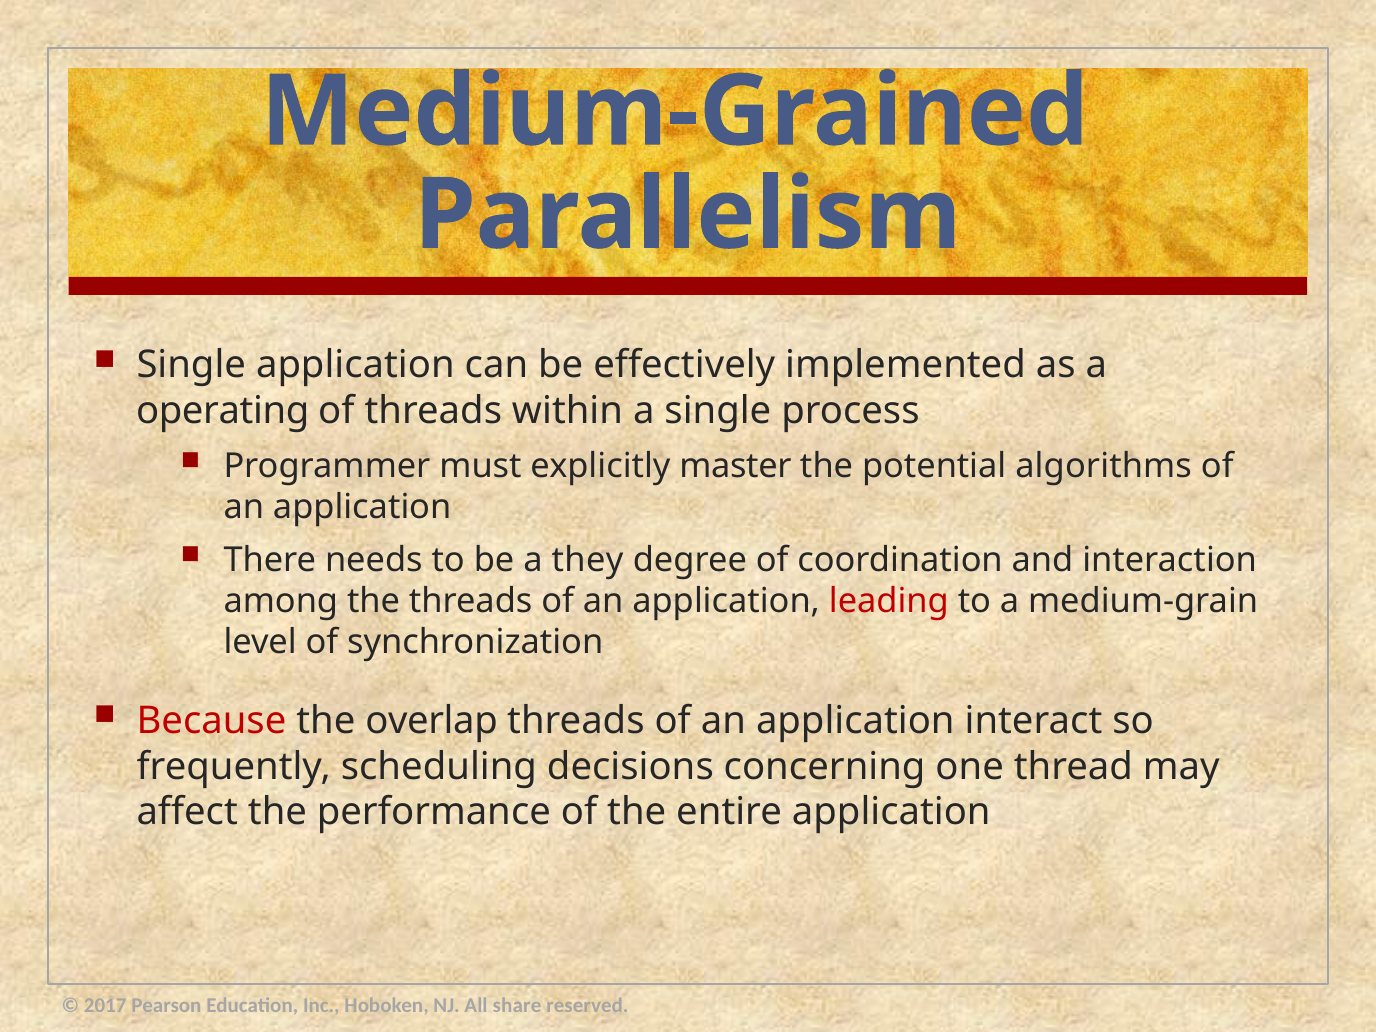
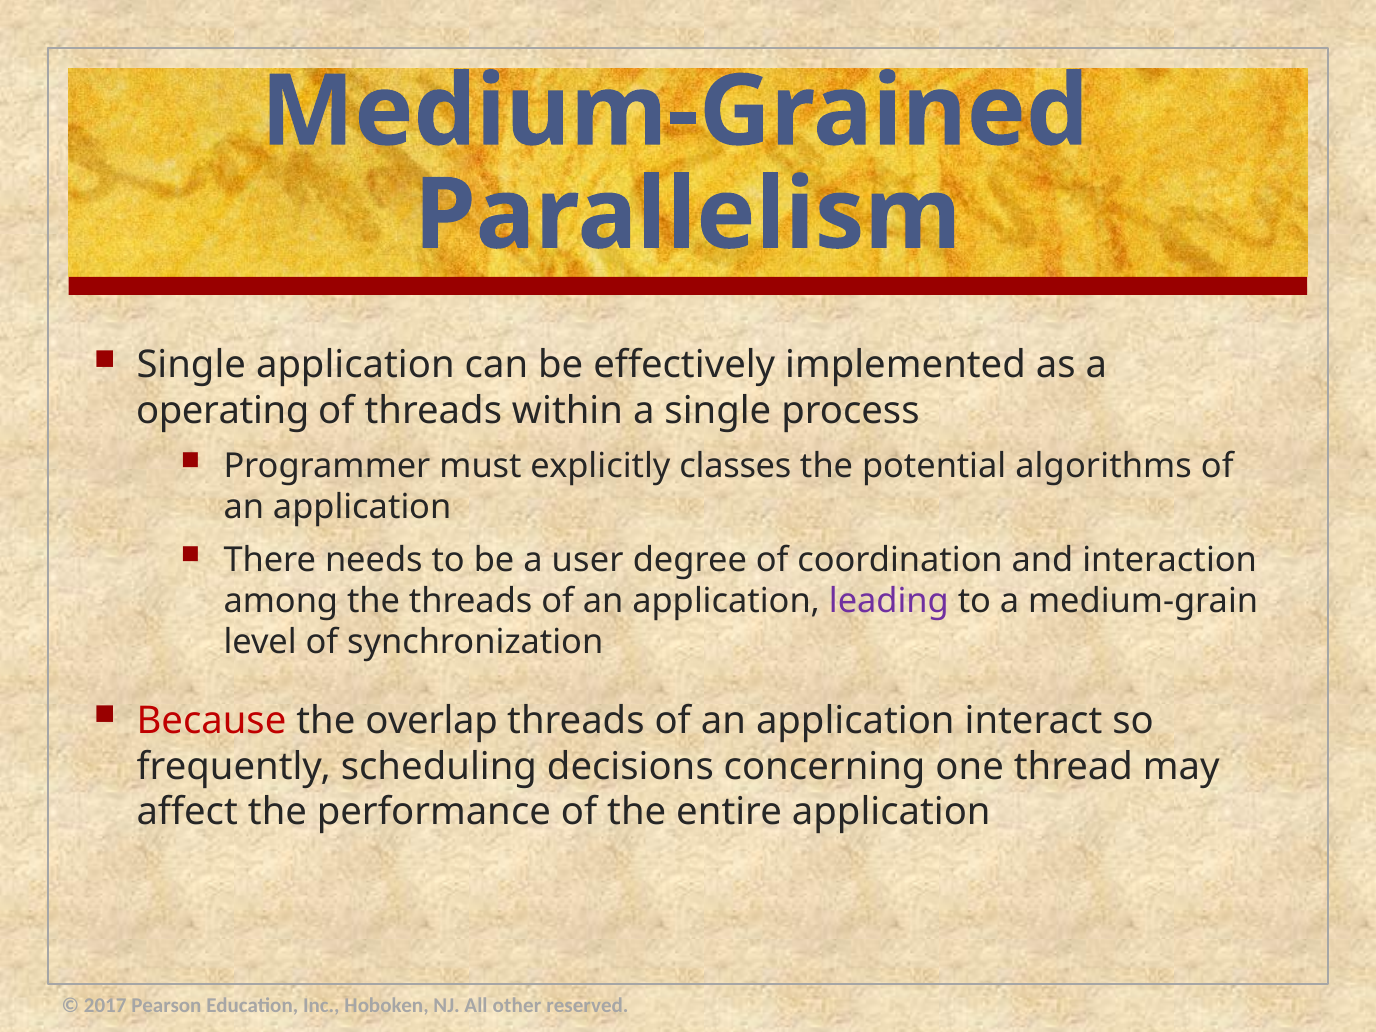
master: master -> classes
they: they -> user
leading colour: red -> purple
share: share -> other
